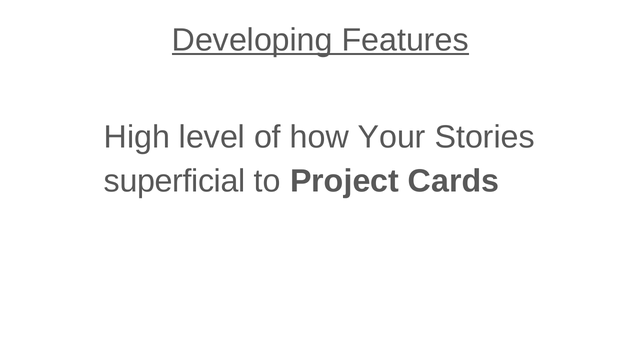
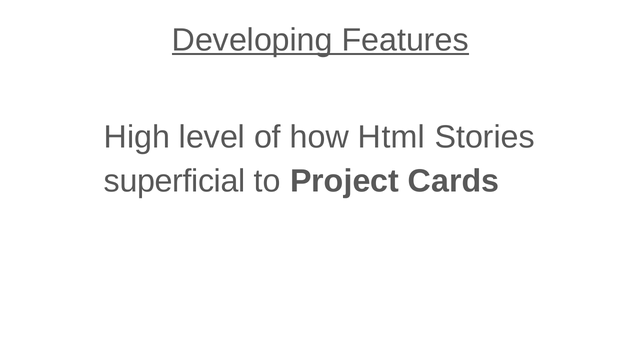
Your: Your -> Html
